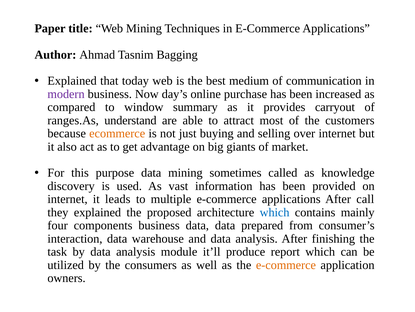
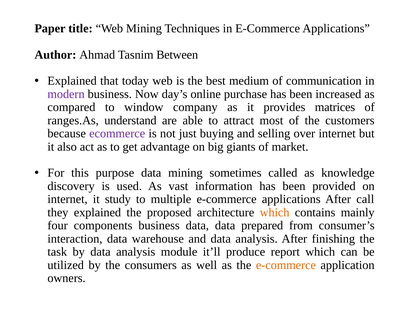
Bagging: Bagging -> Between
summary: summary -> company
carryout: carryout -> matrices
ecommerce colour: orange -> purple
leads: leads -> study
which at (275, 212) colour: blue -> orange
